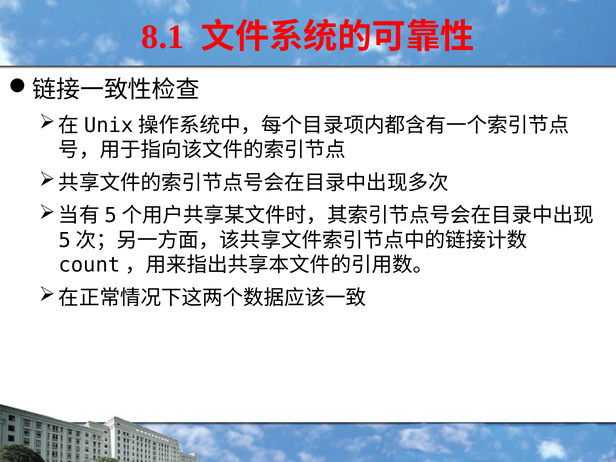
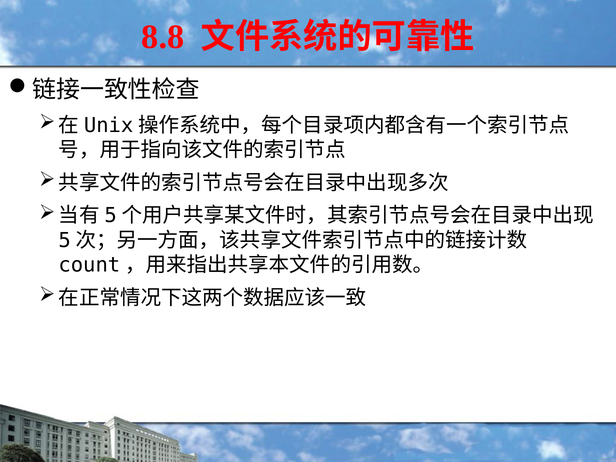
8.1: 8.1 -> 8.8
